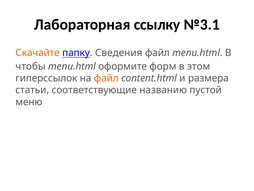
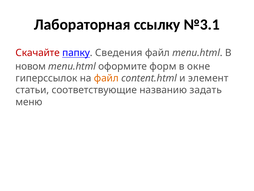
Скачайте colour: orange -> red
чтобы: чтобы -> новом
этом: этом -> окне
размера: размера -> элемент
пустой: пустой -> задать
